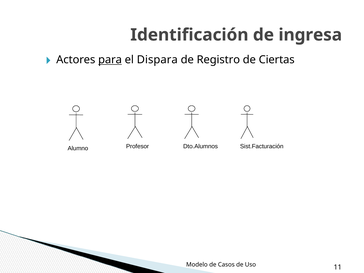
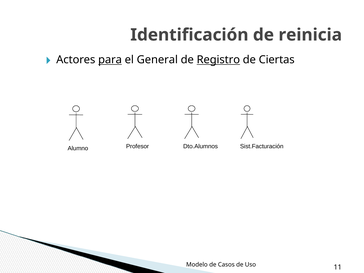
ingresa: ingresa -> reinicia
Dispara: Dispara -> General
Registro underline: none -> present
